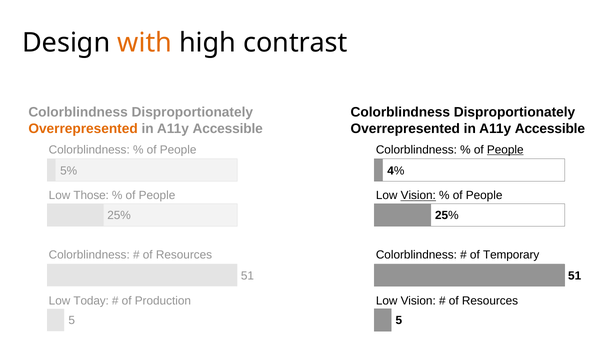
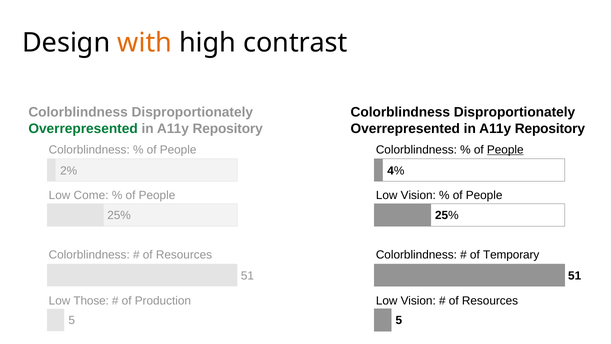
Overrepresented at (83, 128) colour: orange -> green
Accessible at (228, 128): Accessible -> Repository
Accessible at (550, 128): Accessible -> Repository
5%: 5% -> 2%
Those: Those -> Come
Vision at (418, 195) underline: present -> none
Today: Today -> Those
